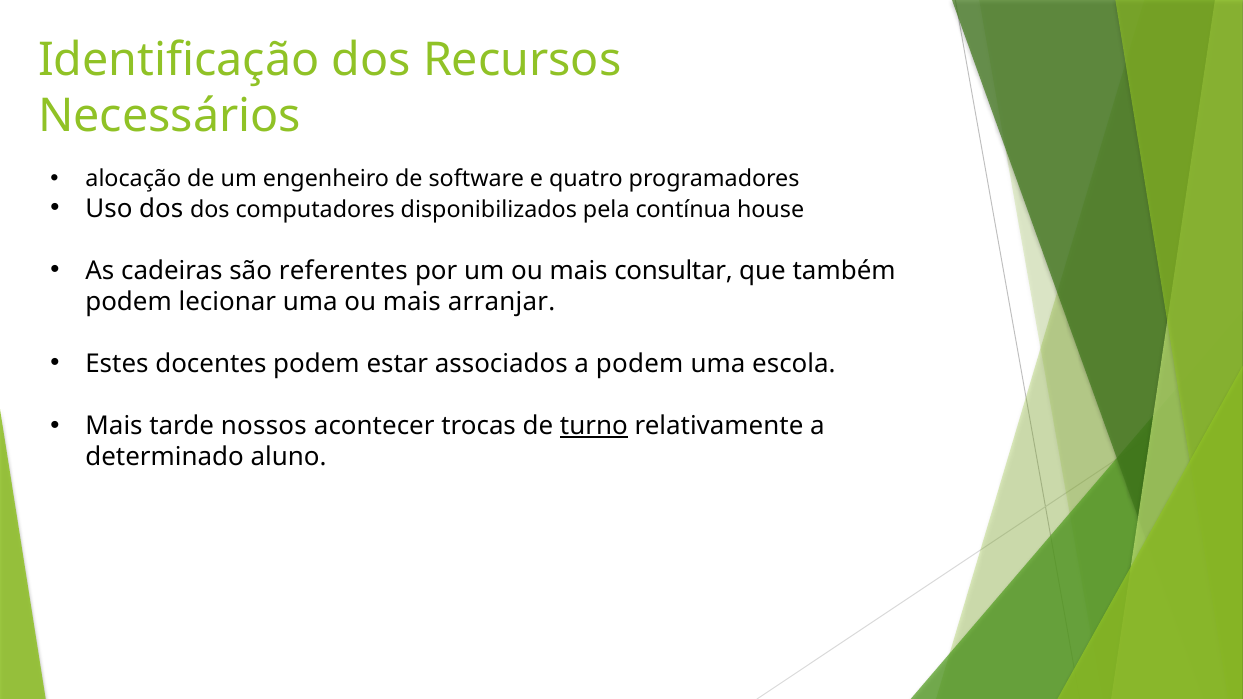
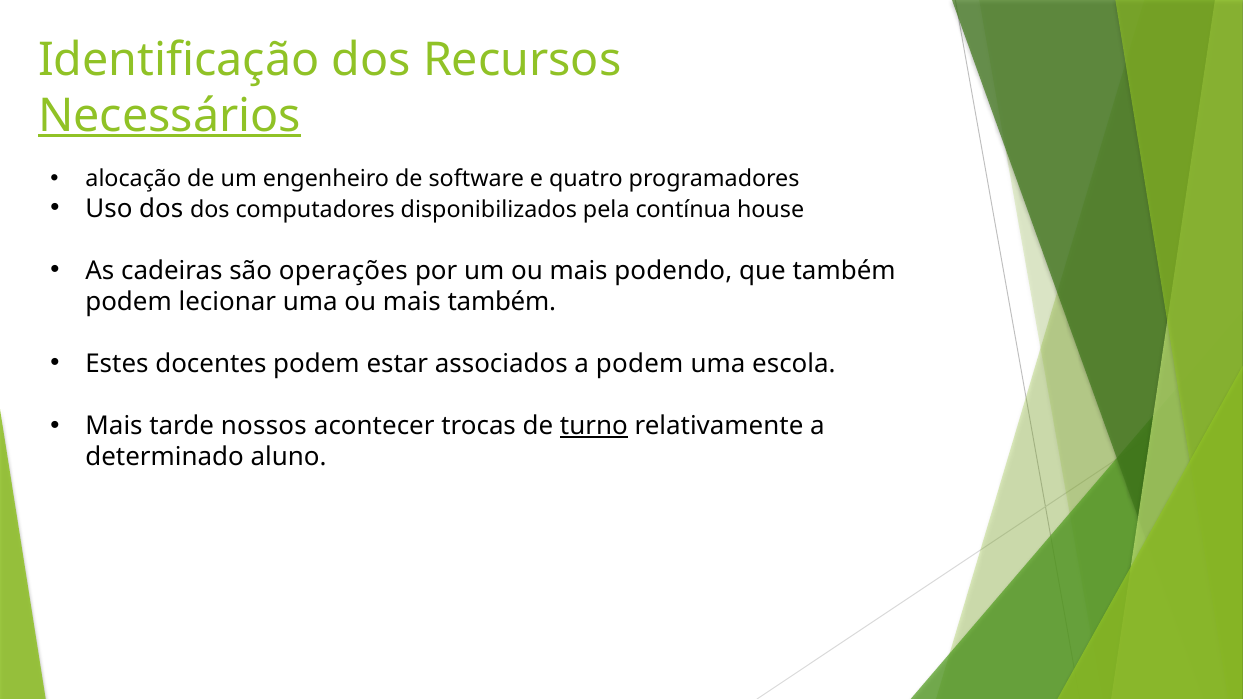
Necessários underline: none -> present
referentes: referentes -> operações
consultar: consultar -> podendo
mais arranjar: arranjar -> também
